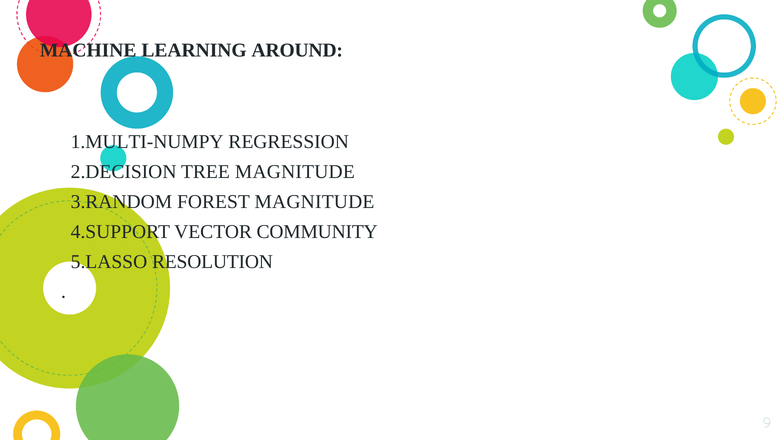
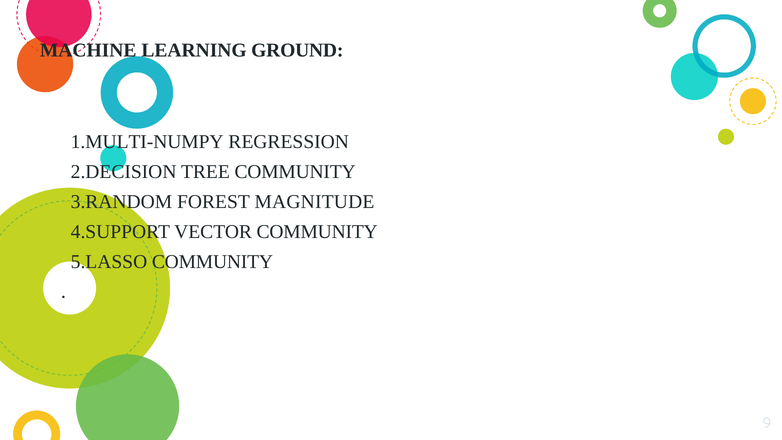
AROUND: AROUND -> GROUND
TREE MAGNITUDE: MAGNITUDE -> COMMUNITY
5.LASSO RESOLUTION: RESOLUTION -> COMMUNITY
